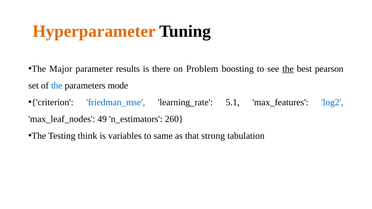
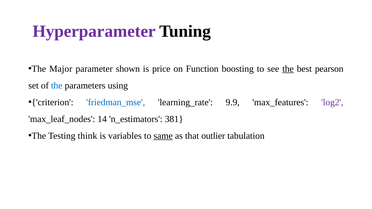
Hyperparameter colour: orange -> purple
results: results -> shown
there: there -> price
Problem: Problem -> Function
mode: mode -> using
5.1: 5.1 -> 9.9
log2 colour: blue -> purple
49: 49 -> 14
260: 260 -> 381
same underline: none -> present
strong: strong -> outlier
